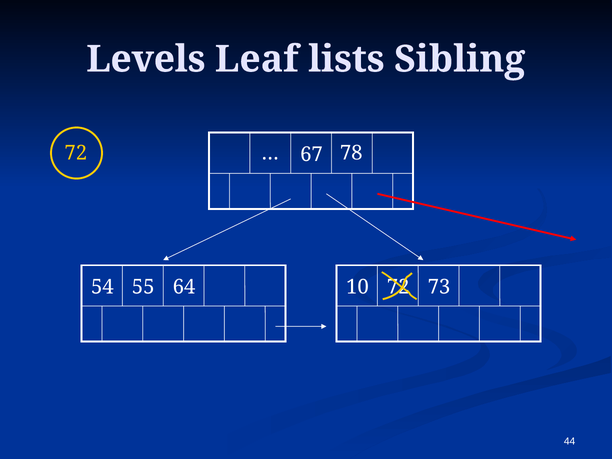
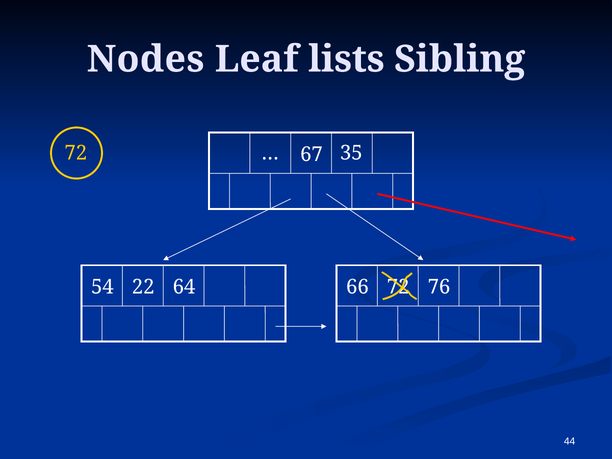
Levels: Levels -> Nodes
78: 78 -> 35
55: 55 -> 22
10: 10 -> 66
73: 73 -> 76
